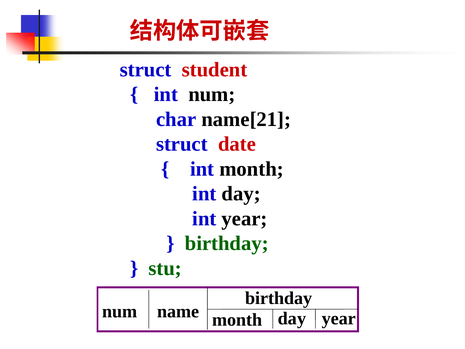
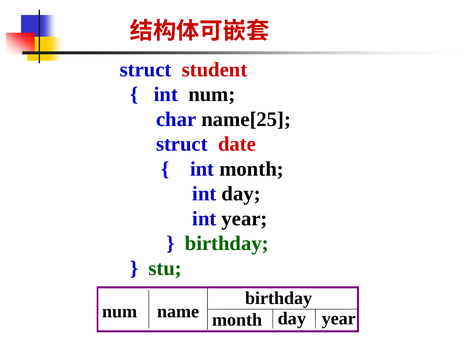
name[21: name[21 -> name[25
